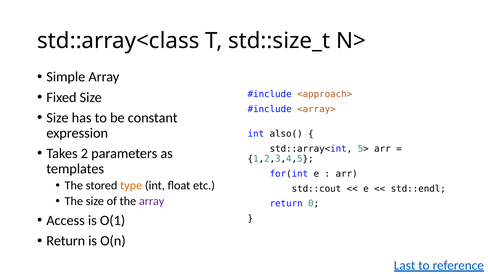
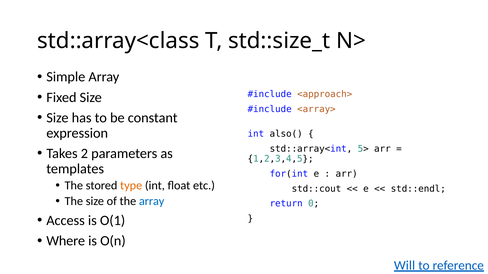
array at (152, 202) colour: purple -> blue
Return at (66, 241): Return -> Where
Last: Last -> Will
